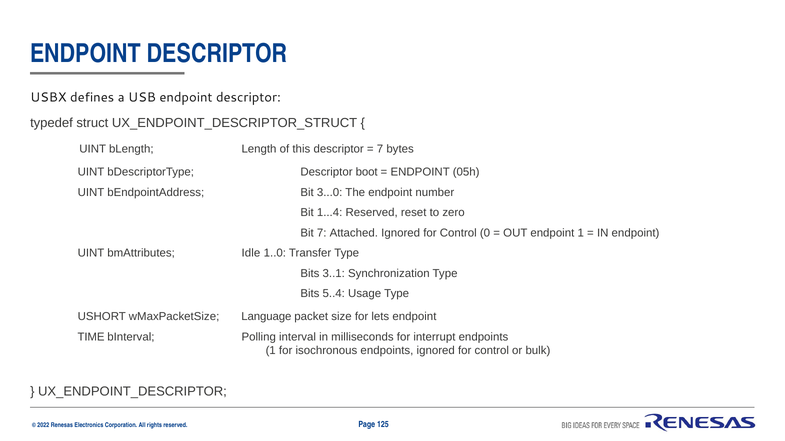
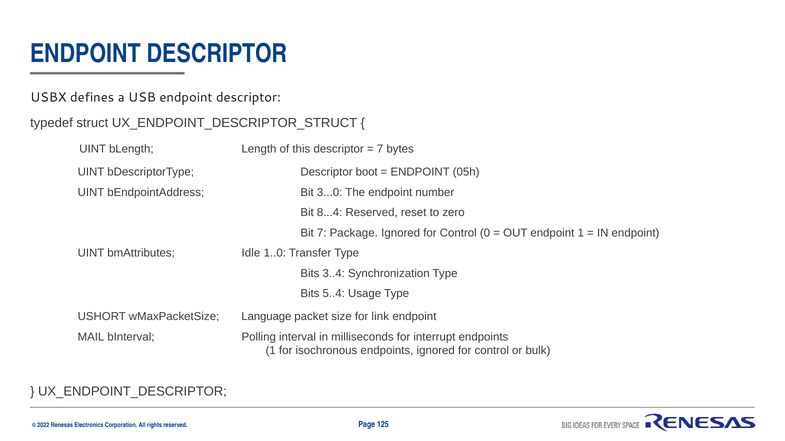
1...4: 1...4 -> 8...4
Attached: Attached -> Package
3..1: 3..1 -> 3..4
lets: lets -> link
TIME: TIME -> MAIL
